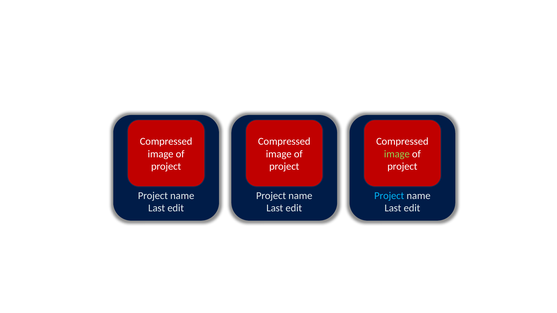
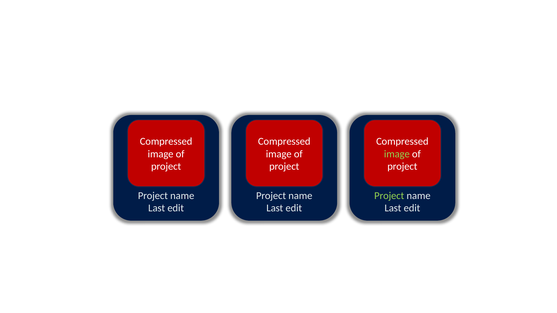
Project at (389, 196) colour: light blue -> light green
